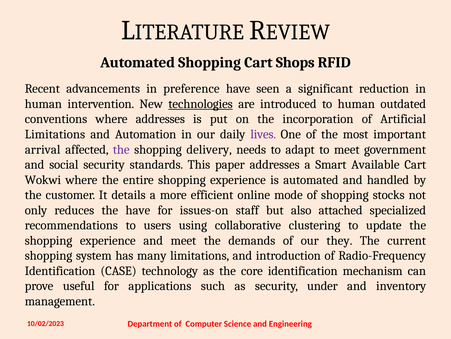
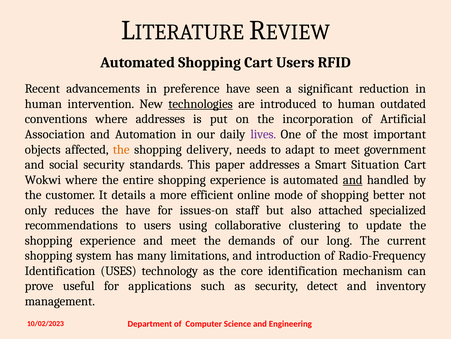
Cart Shops: Shops -> Users
Limitations at (55, 134): Limitations -> Association
arrival: arrival -> objects
the at (121, 149) colour: purple -> orange
Available: Available -> Situation
and at (353, 179) underline: none -> present
stocks: stocks -> better
they: they -> long
CASE: CASE -> USES
under: under -> detect
